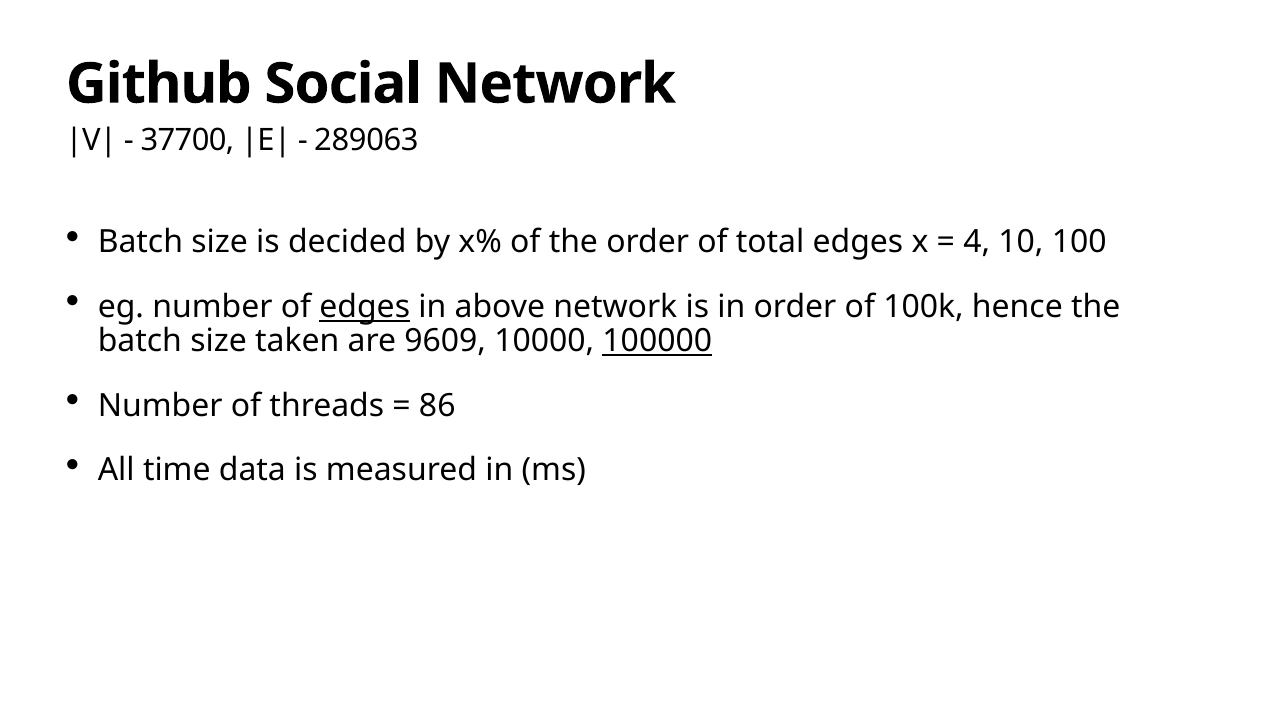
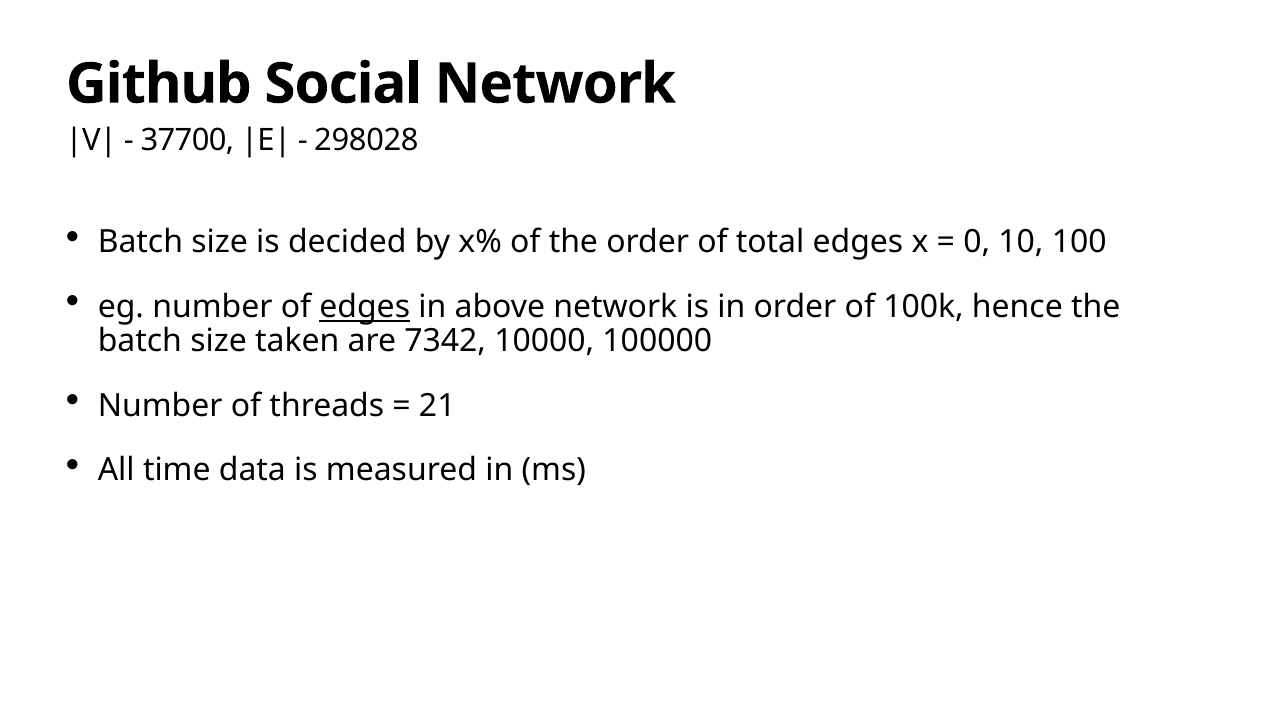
289063: 289063 -> 298028
4: 4 -> 0
9609: 9609 -> 7342
100000 underline: present -> none
86: 86 -> 21
